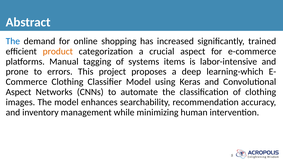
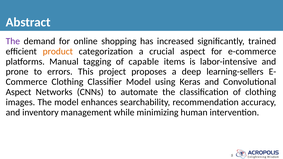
The at (13, 41) colour: blue -> purple
systems: systems -> capable
learning-which: learning-which -> learning-sellers
